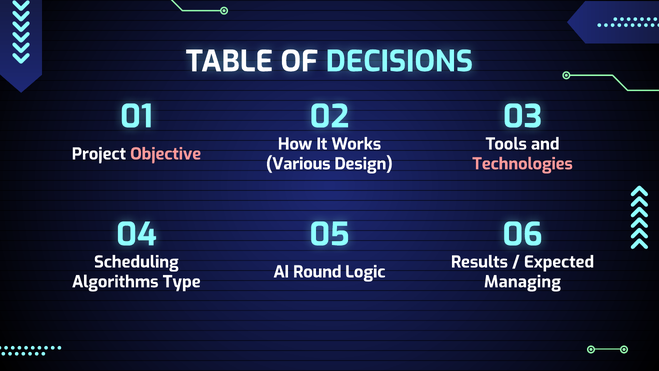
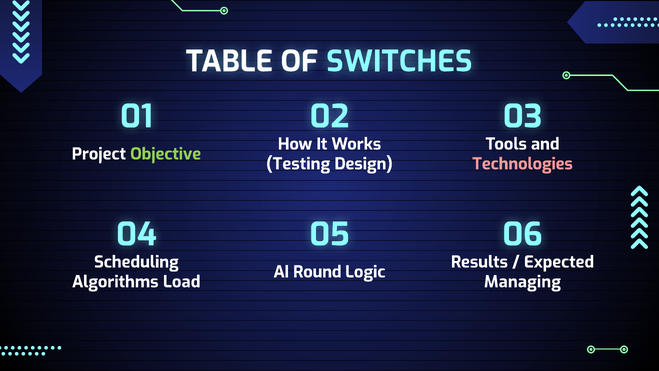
DECISIONS: DECISIONS -> SWITCHES
Objective colour: pink -> light green
Various: Various -> Testing
Type: Type -> Load
